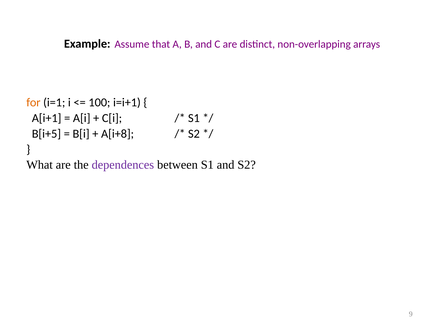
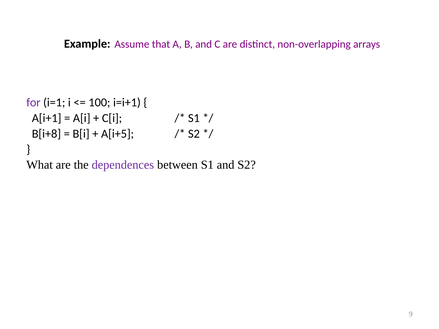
for colour: orange -> purple
B[i+5: B[i+5 -> B[i+8
A[i+8: A[i+8 -> A[i+5
